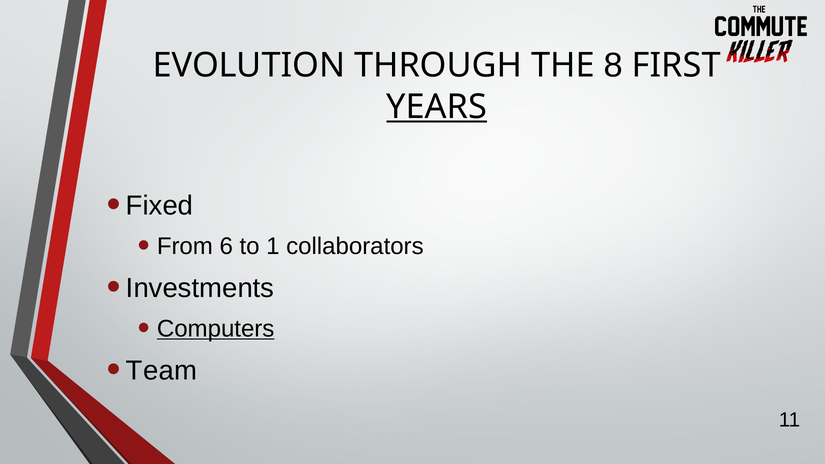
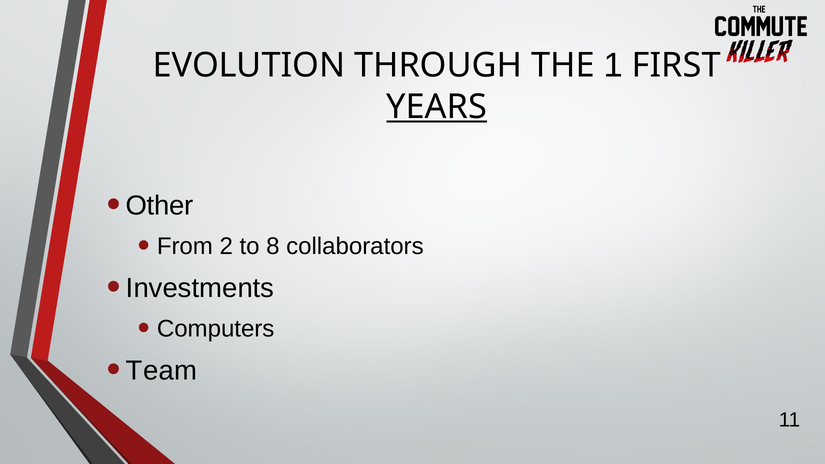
8: 8 -> 1
Fixed: Fixed -> Other
6: 6 -> 2
1: 1 -> 8
Computers underline: present -> none
